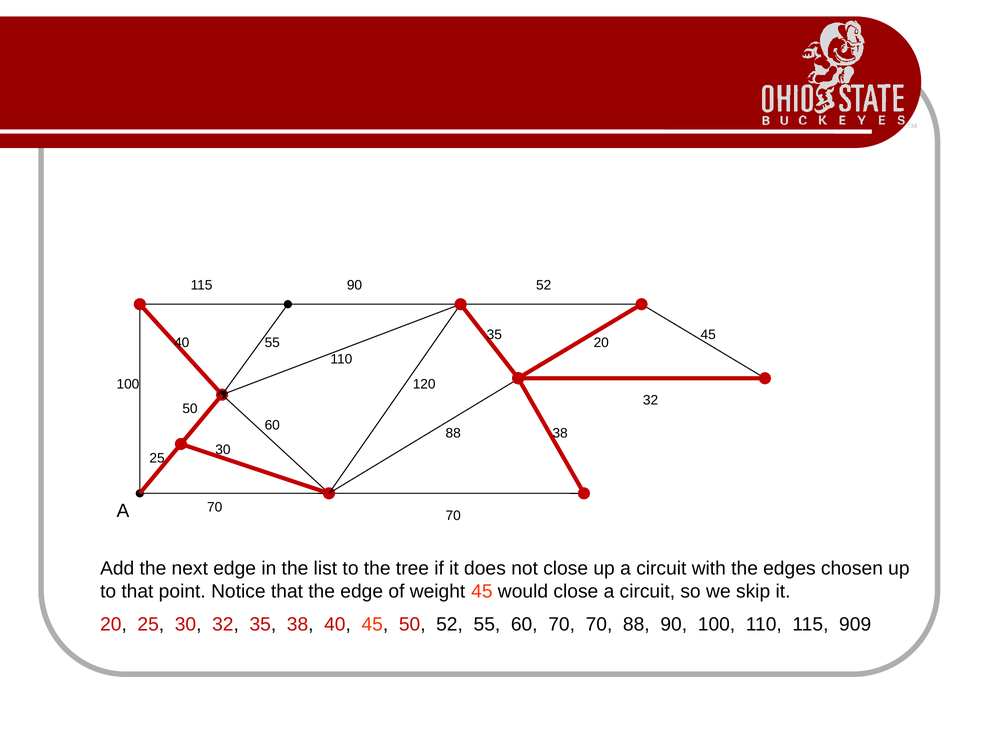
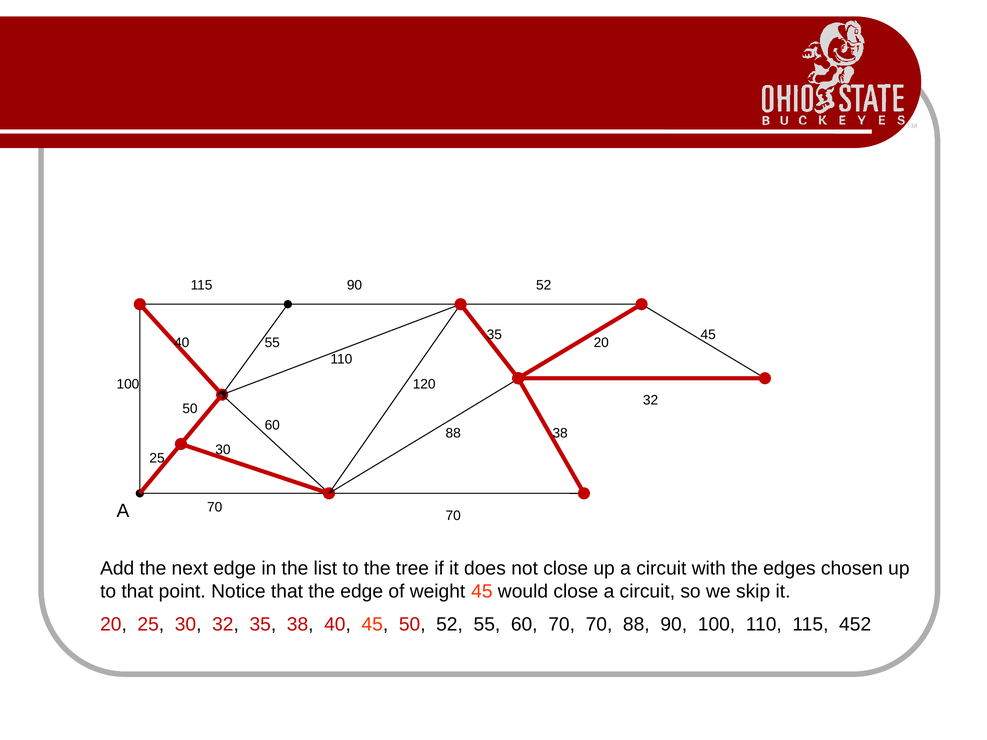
909: 909 -> 452
